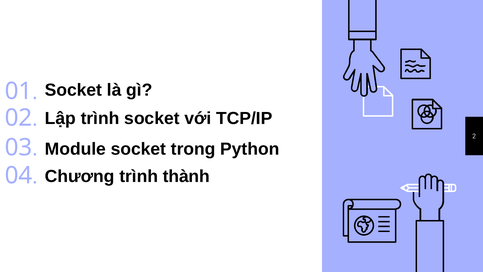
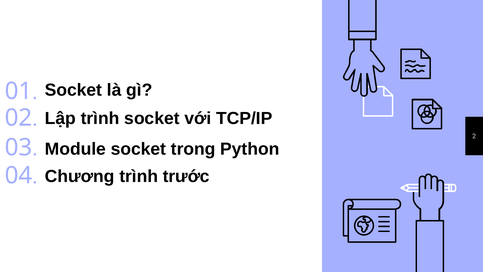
thành: thành -> trước
